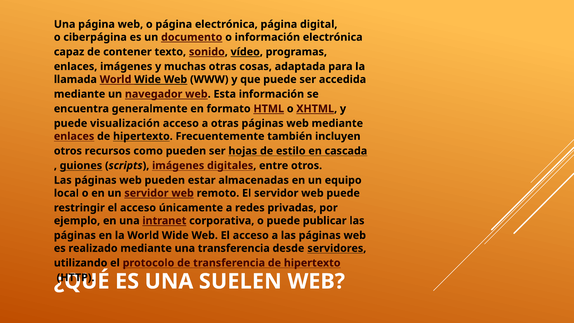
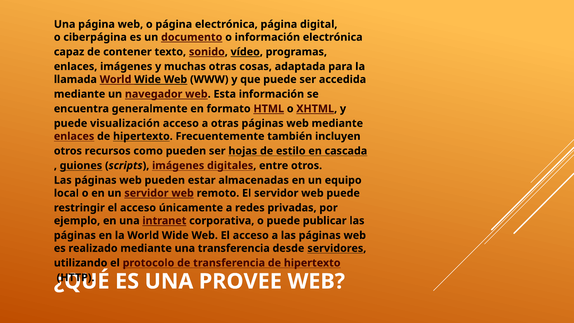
SUELEN: SUELEN -> PROVEE
